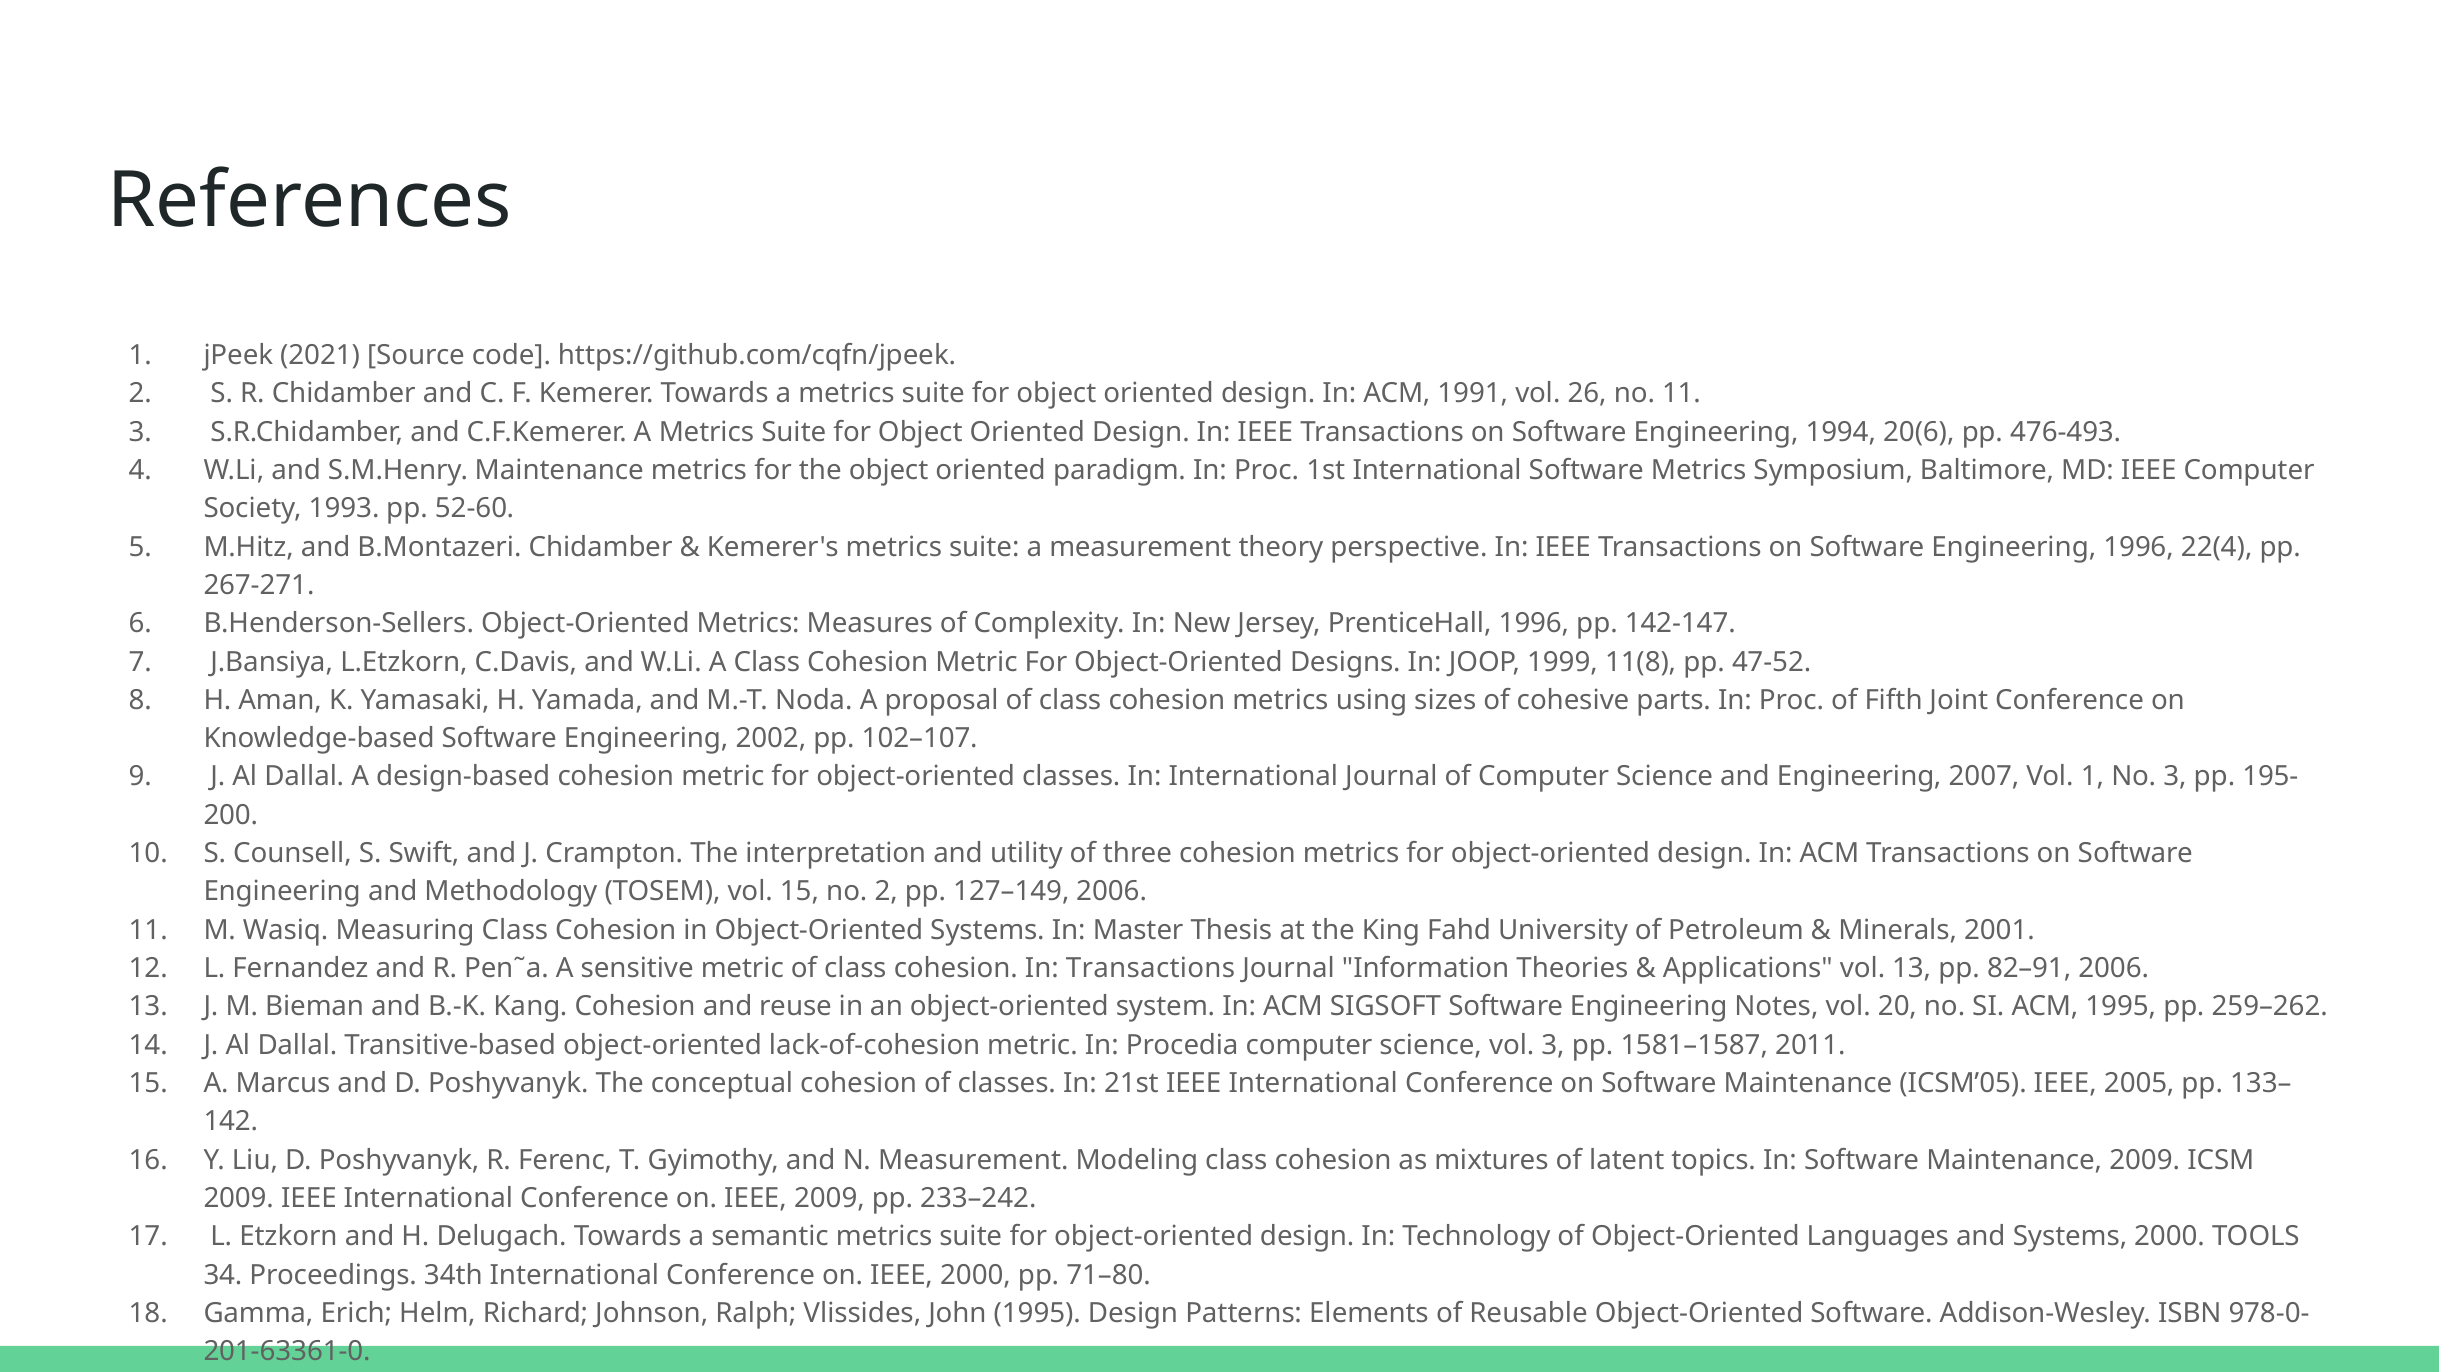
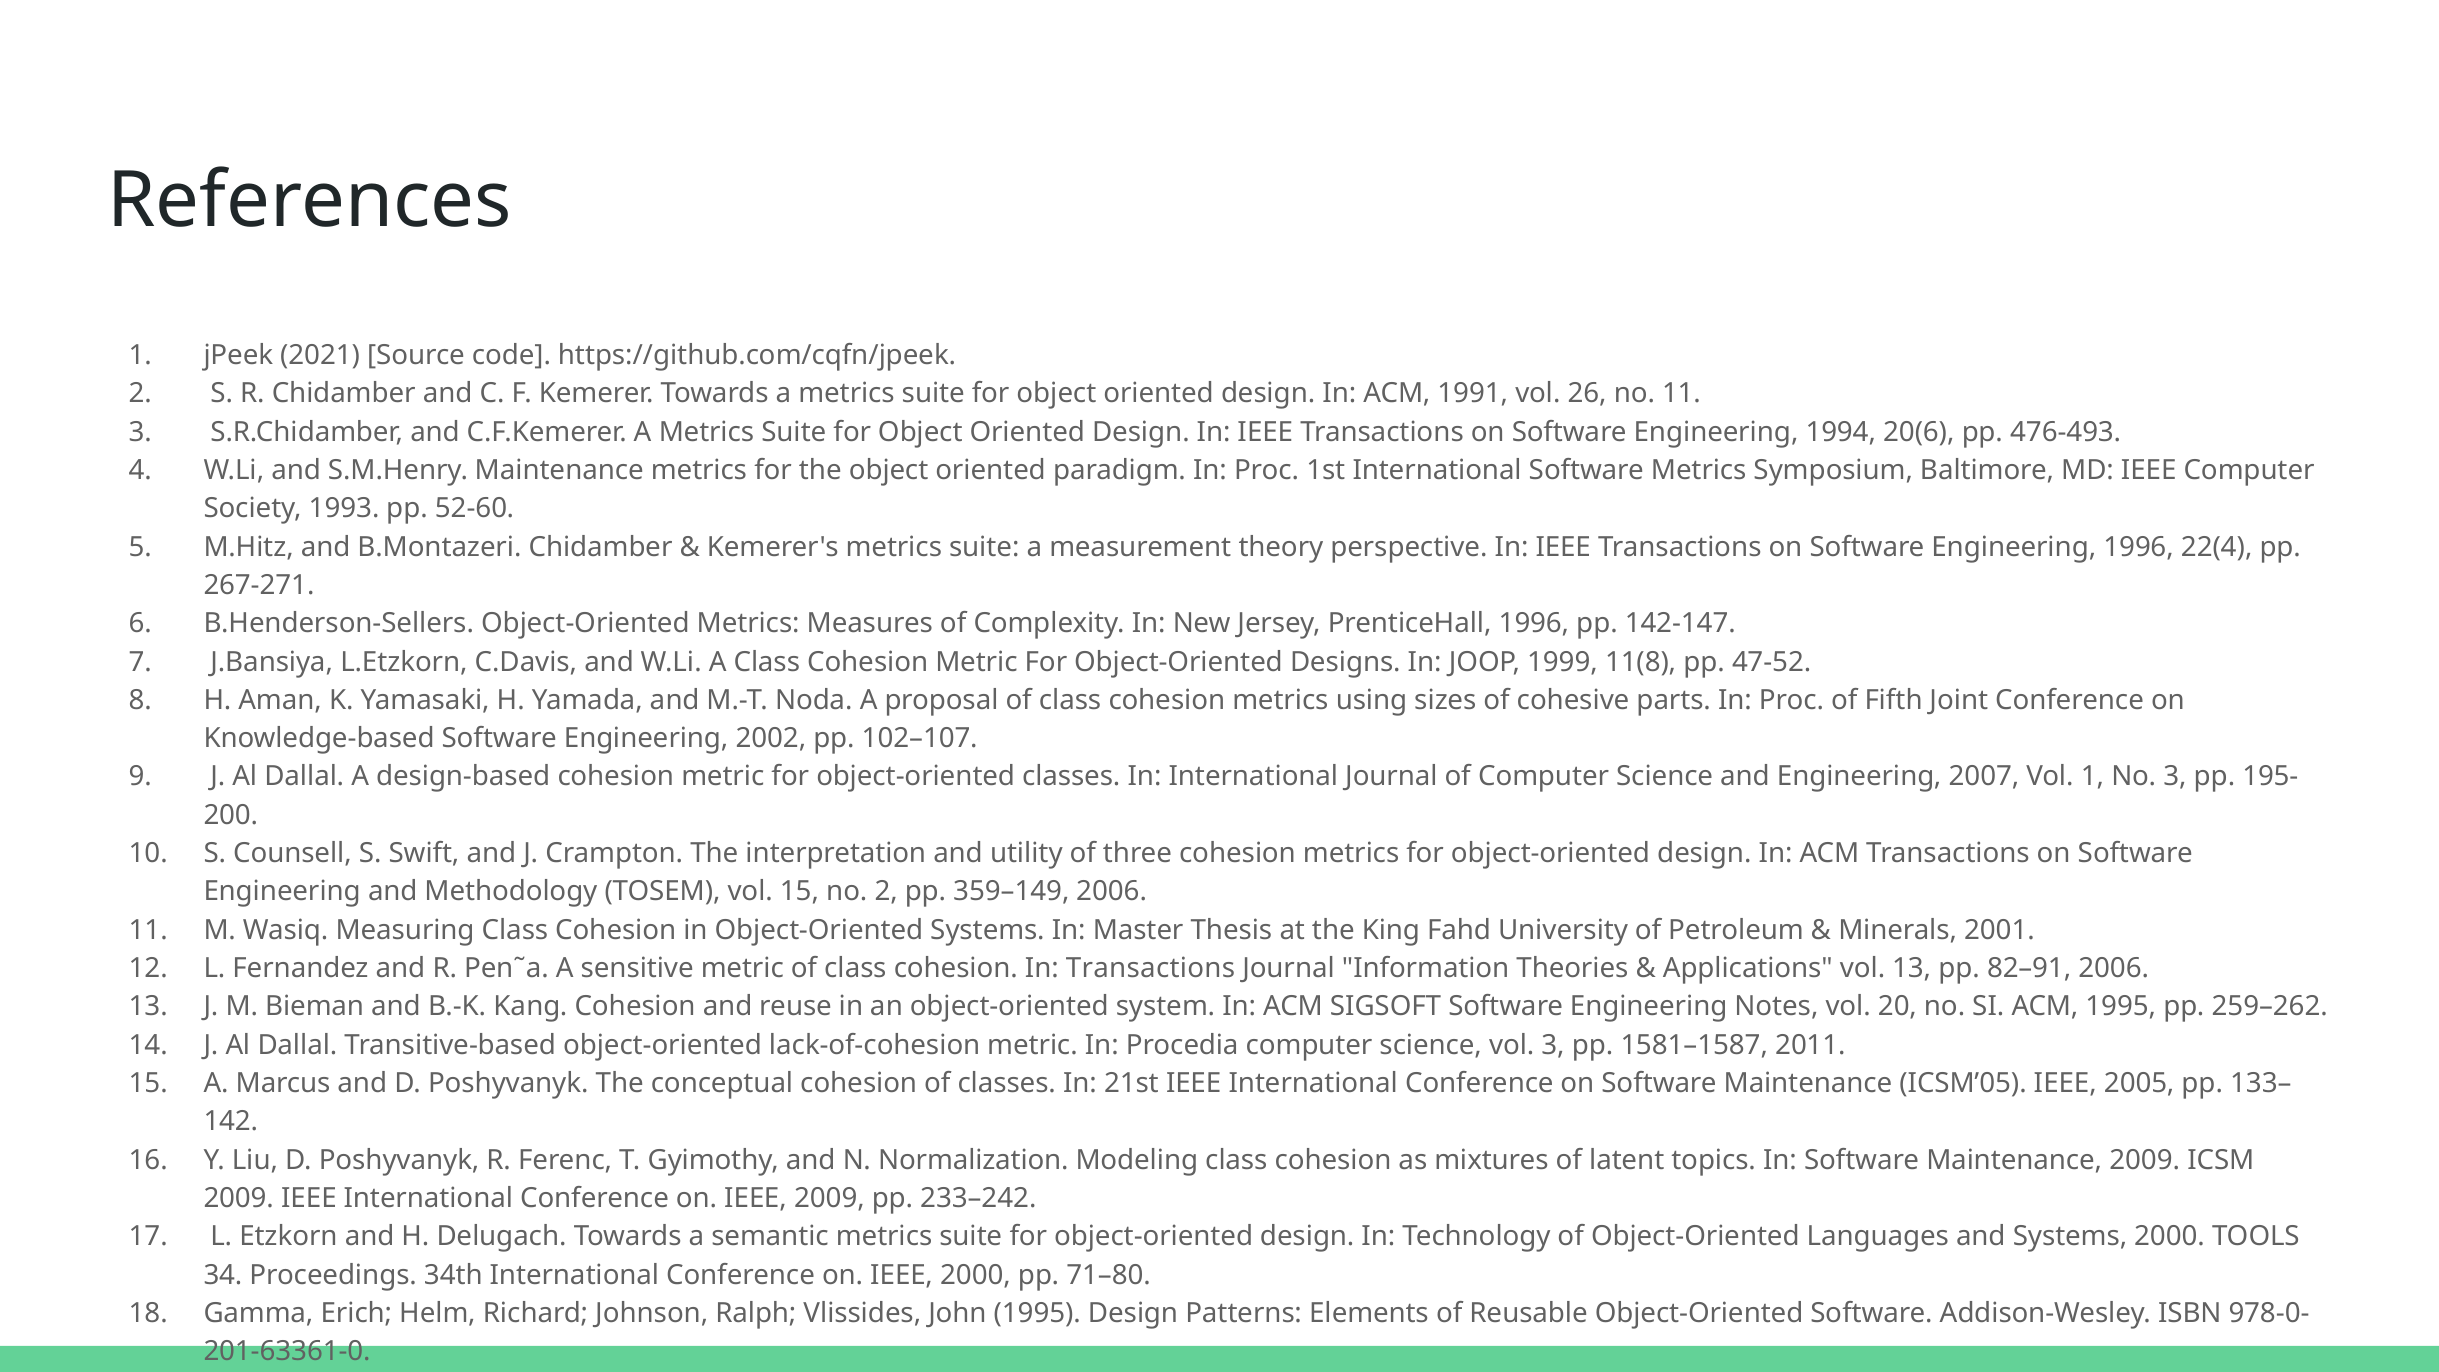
127–149: 127–149 -> 359–149
N Measurement: Measurement -> Normalization
